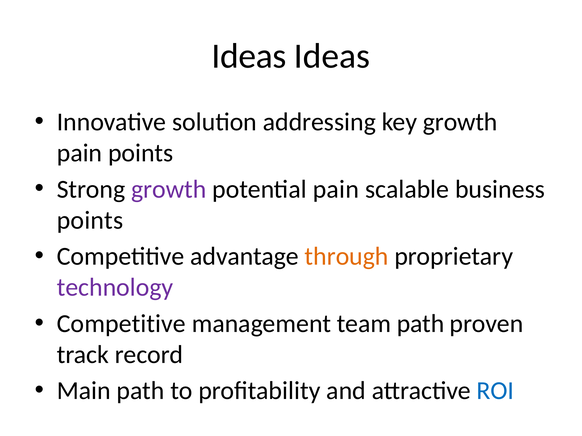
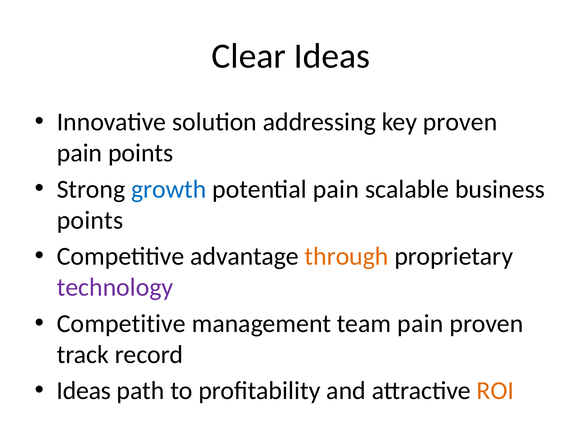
Ideas at (249, 56): Ideas -> Clear
key growth: growth -> proven
growth at (169, 189) colour: purple -> blue
team path: path -> pain
Main at (84, 391): Main -> Ideas
ROI colour: blue -> orange
